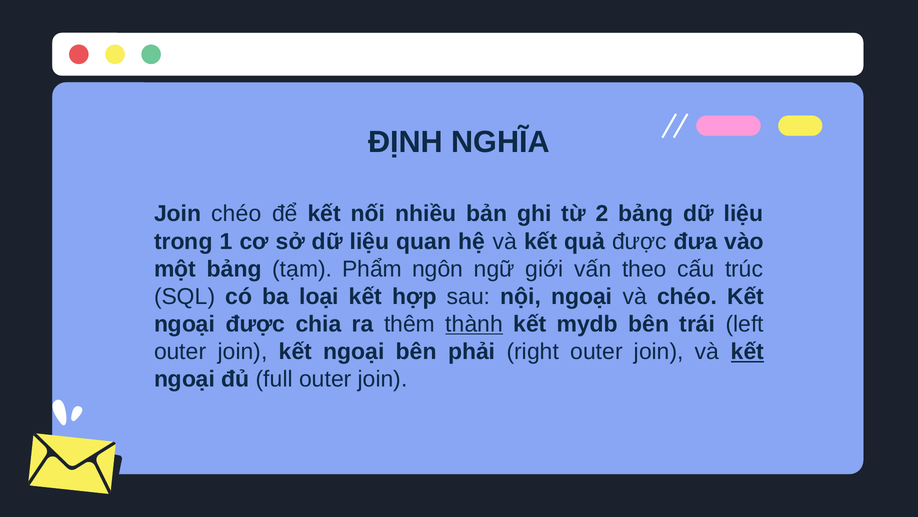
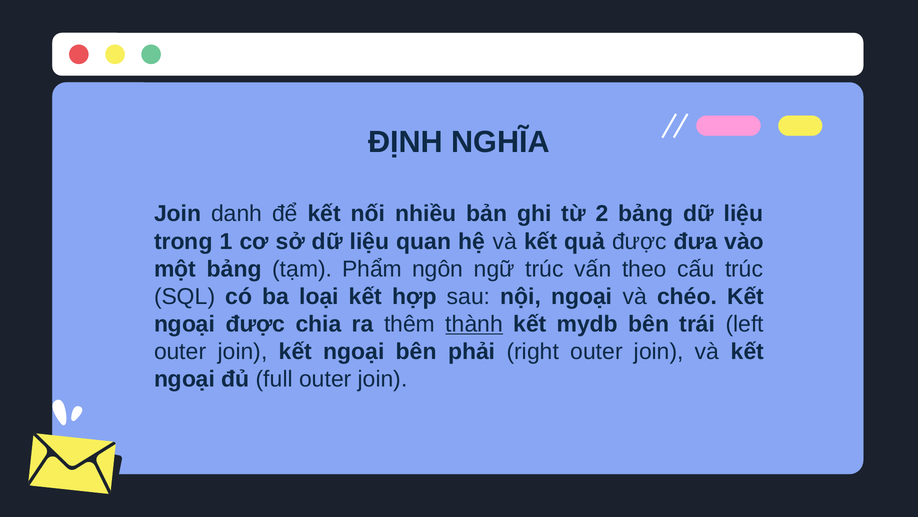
Join chéo: chéo -> danh
ngữ giới: giới -> trúc
kết at (747, 351) underline: present -> none
